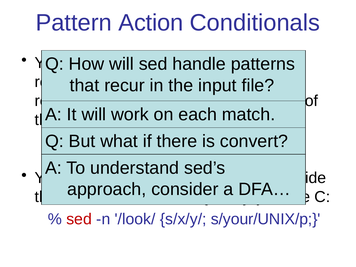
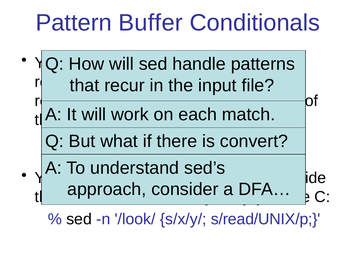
Action: Action -> Buffer
sed at (79, 219) colour: red -> black
s/your/UNIX/p: s/your/UNIX/p -> s/read/UNIX/p
